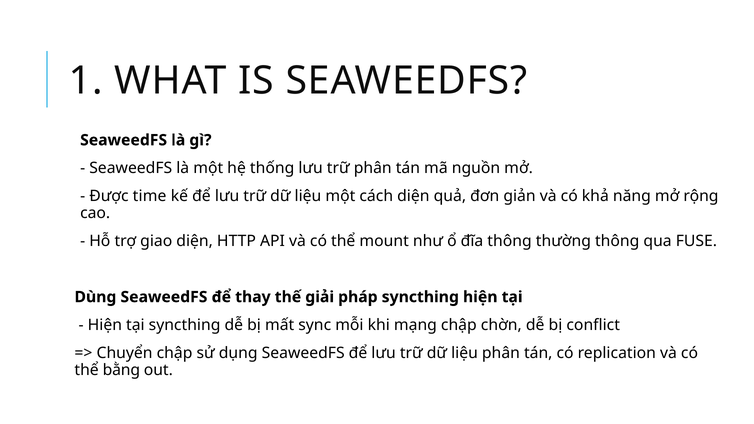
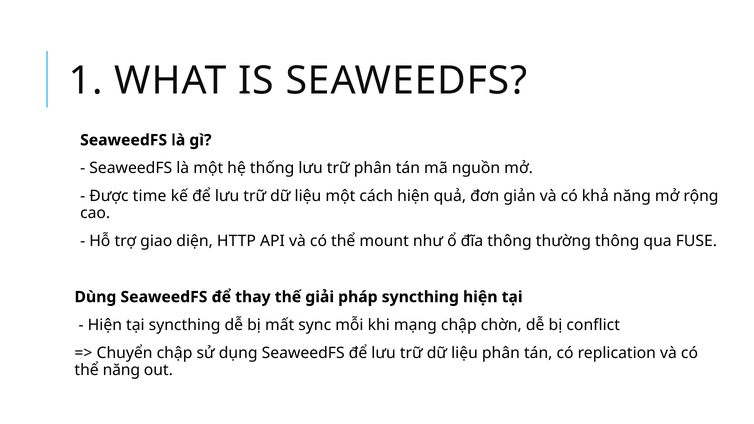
cách diện: diện -> hiện
thể bằng: bằng -> năng
